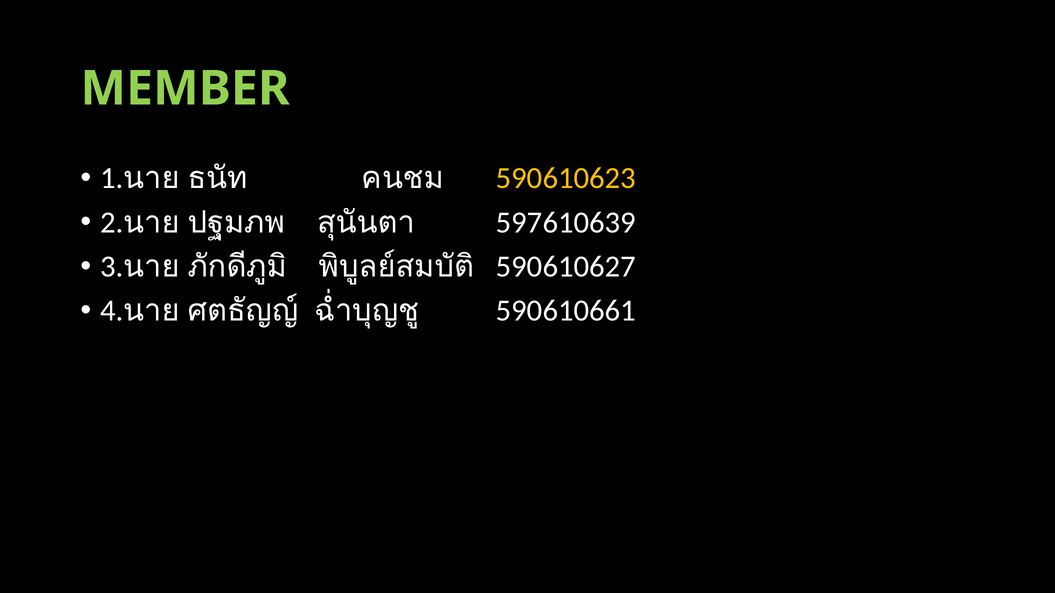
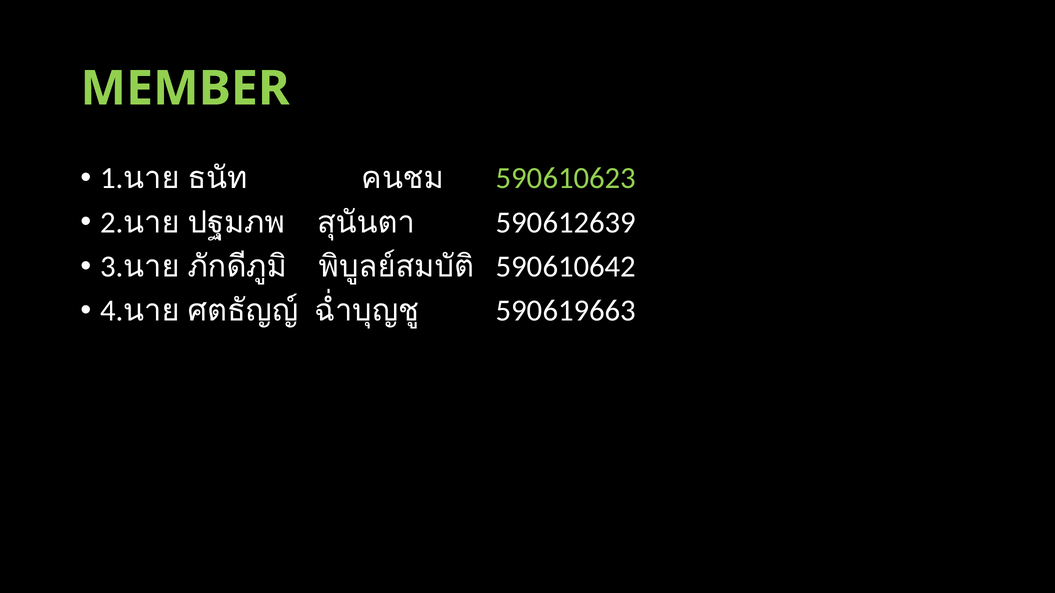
590610623 colour: yellow -> light green
597610639: 597610639 -> 590612639
590610627: 590610627 -> 590610642
590610661: 590610661 -> 590619663
